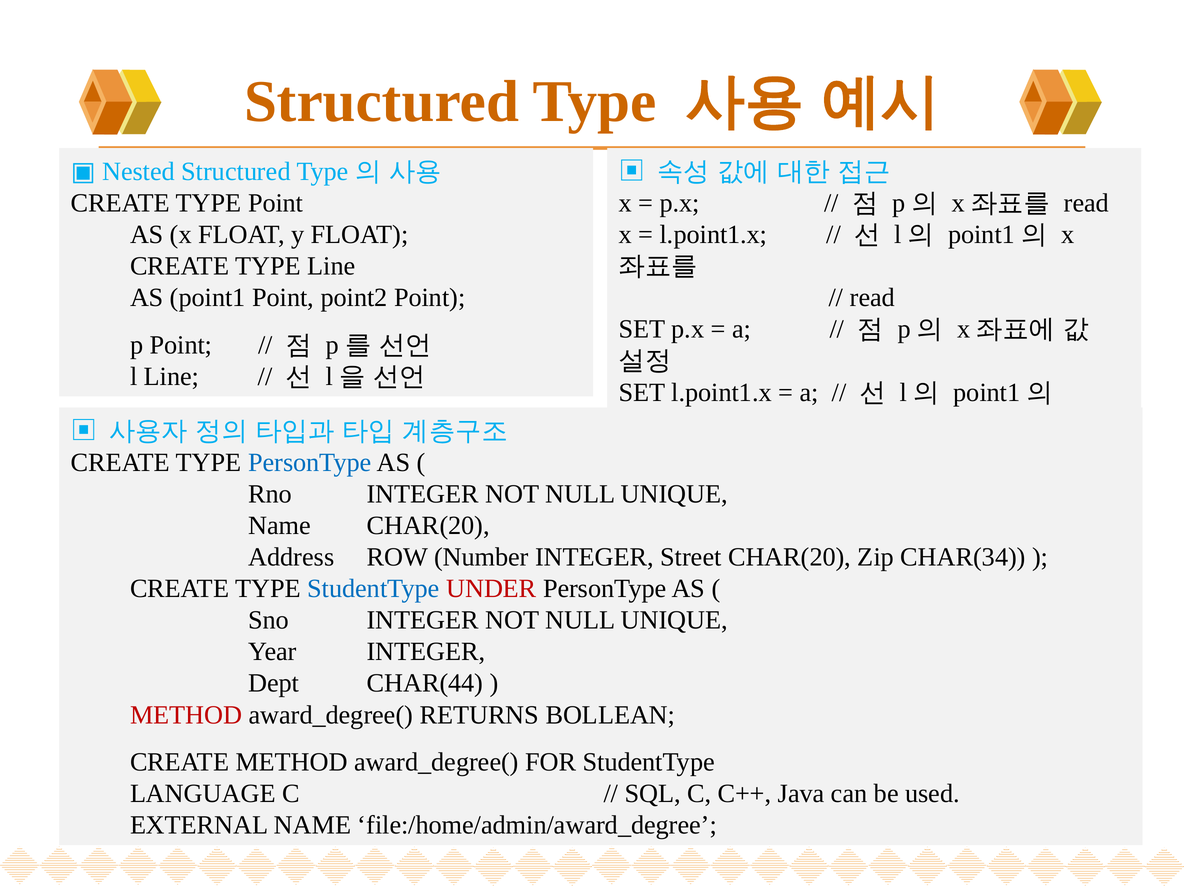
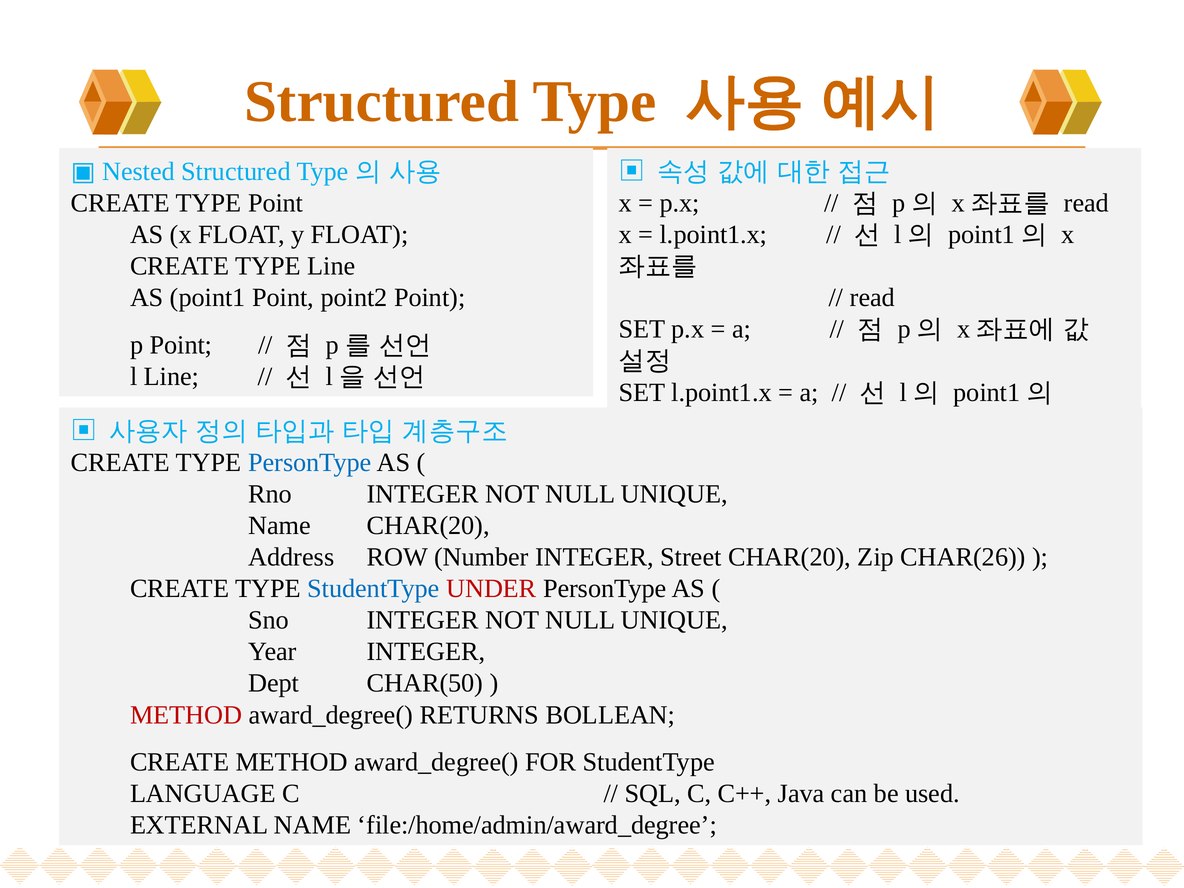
CHAR(34: CHAR(34 -> CHAR(26
CHAR(44: CHAR(44 -> CHAR(50
